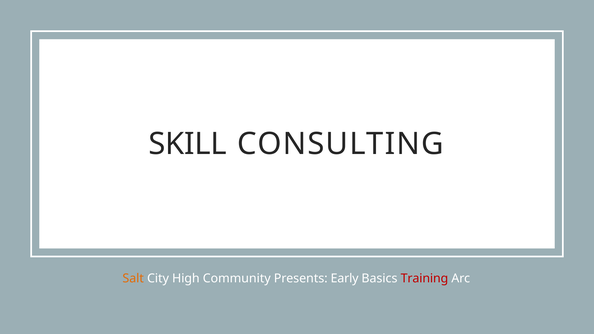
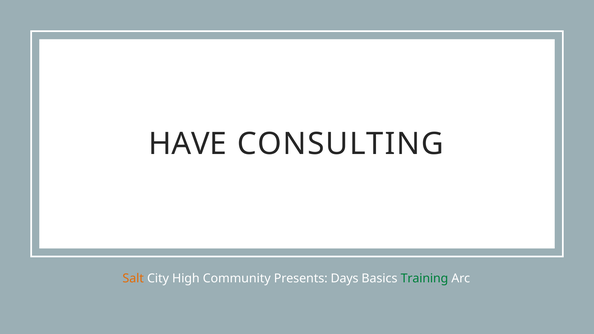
SKILL: SKILL -> HAVE
Early: Early -> Days
Training colour: red -> green
